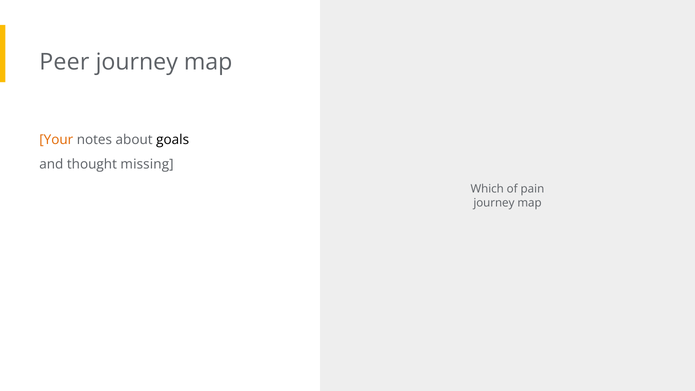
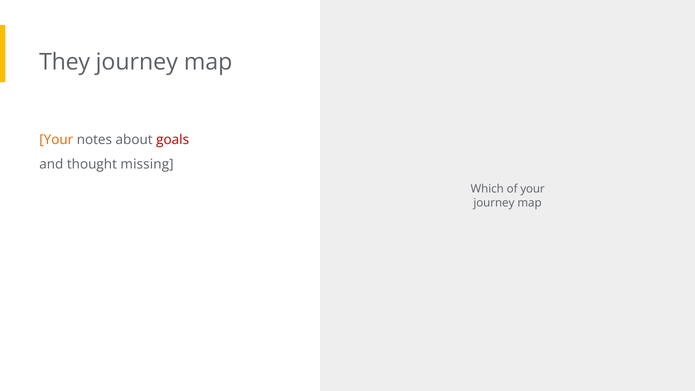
Peer: Peer -> They
goals colour: black -> red
of pain: pain -> your
